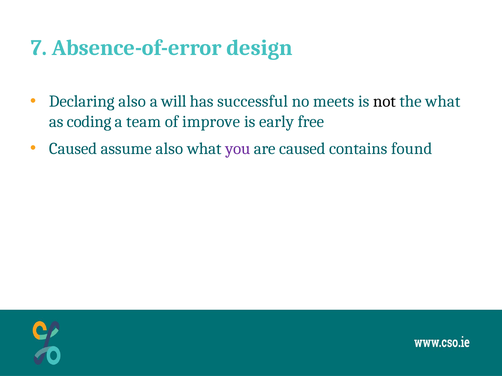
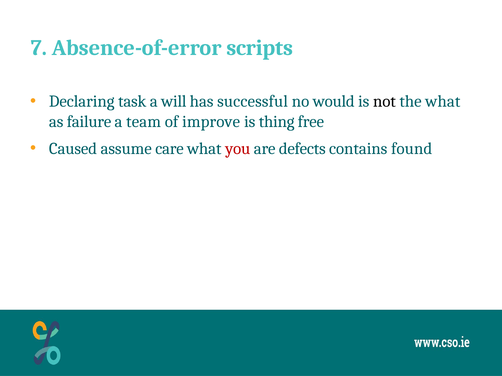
design: design -> scripts
Declaring also: also -> task
meets: meets -> would
coding: coding -> failure
early: early -> thing
assume also: also -> care
you colour: purple -> red
are caused: caused -> defects
